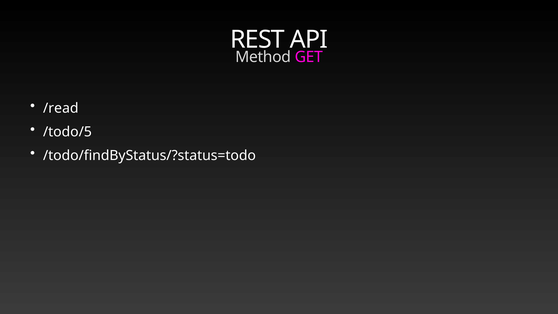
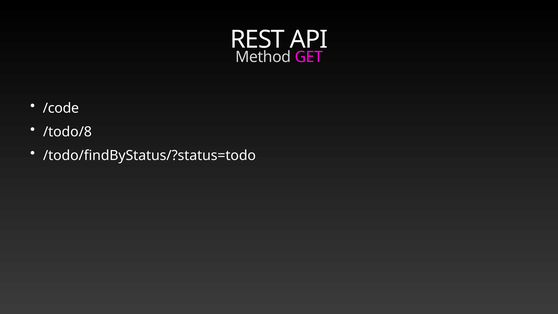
/read: /read -> /code
/todo/5: /todo/5 -> /todo/8
